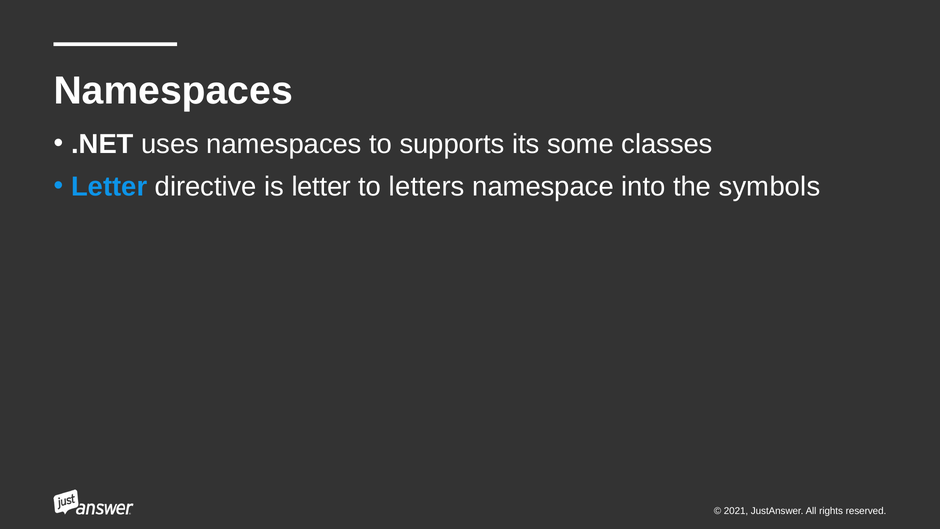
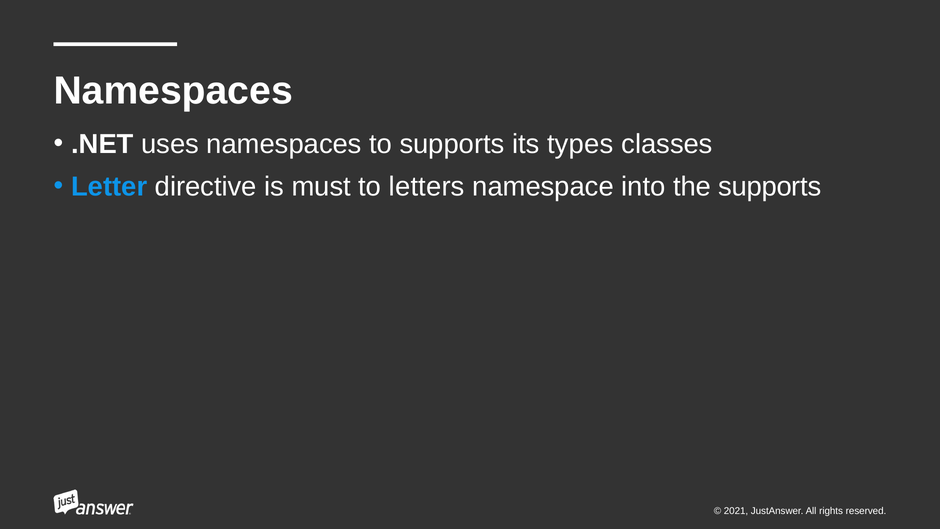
some: some -> types
is letter: letter -> must
the symbols: symbols -> supports
